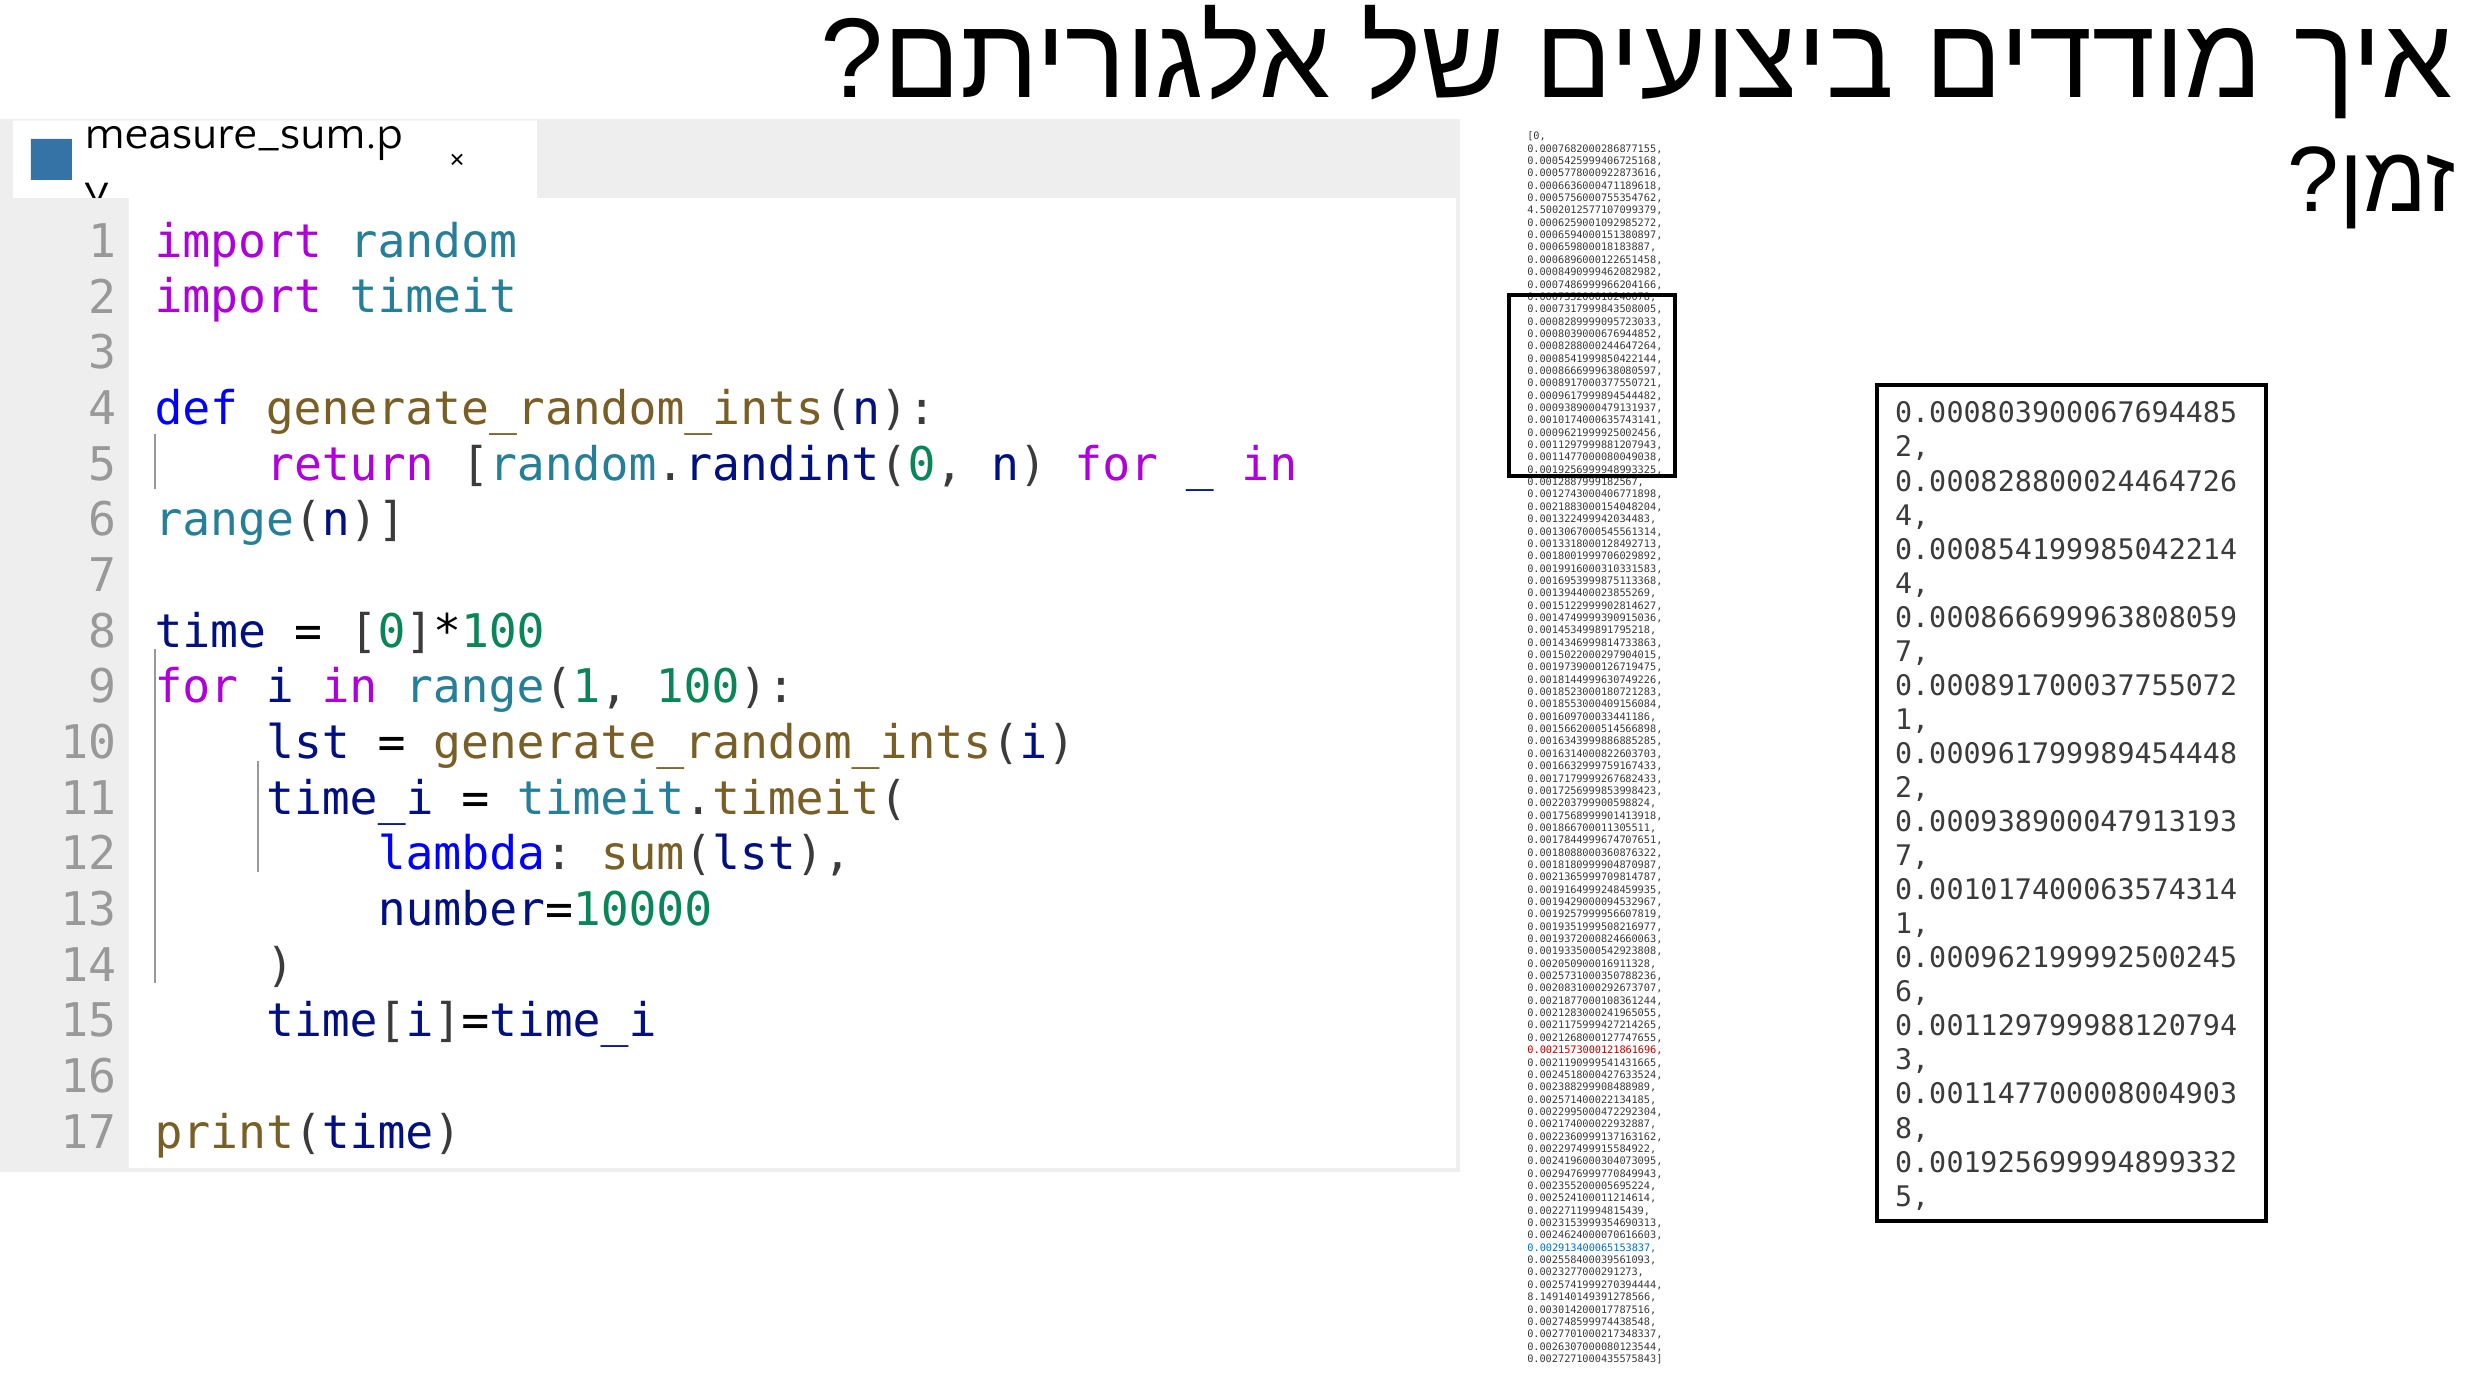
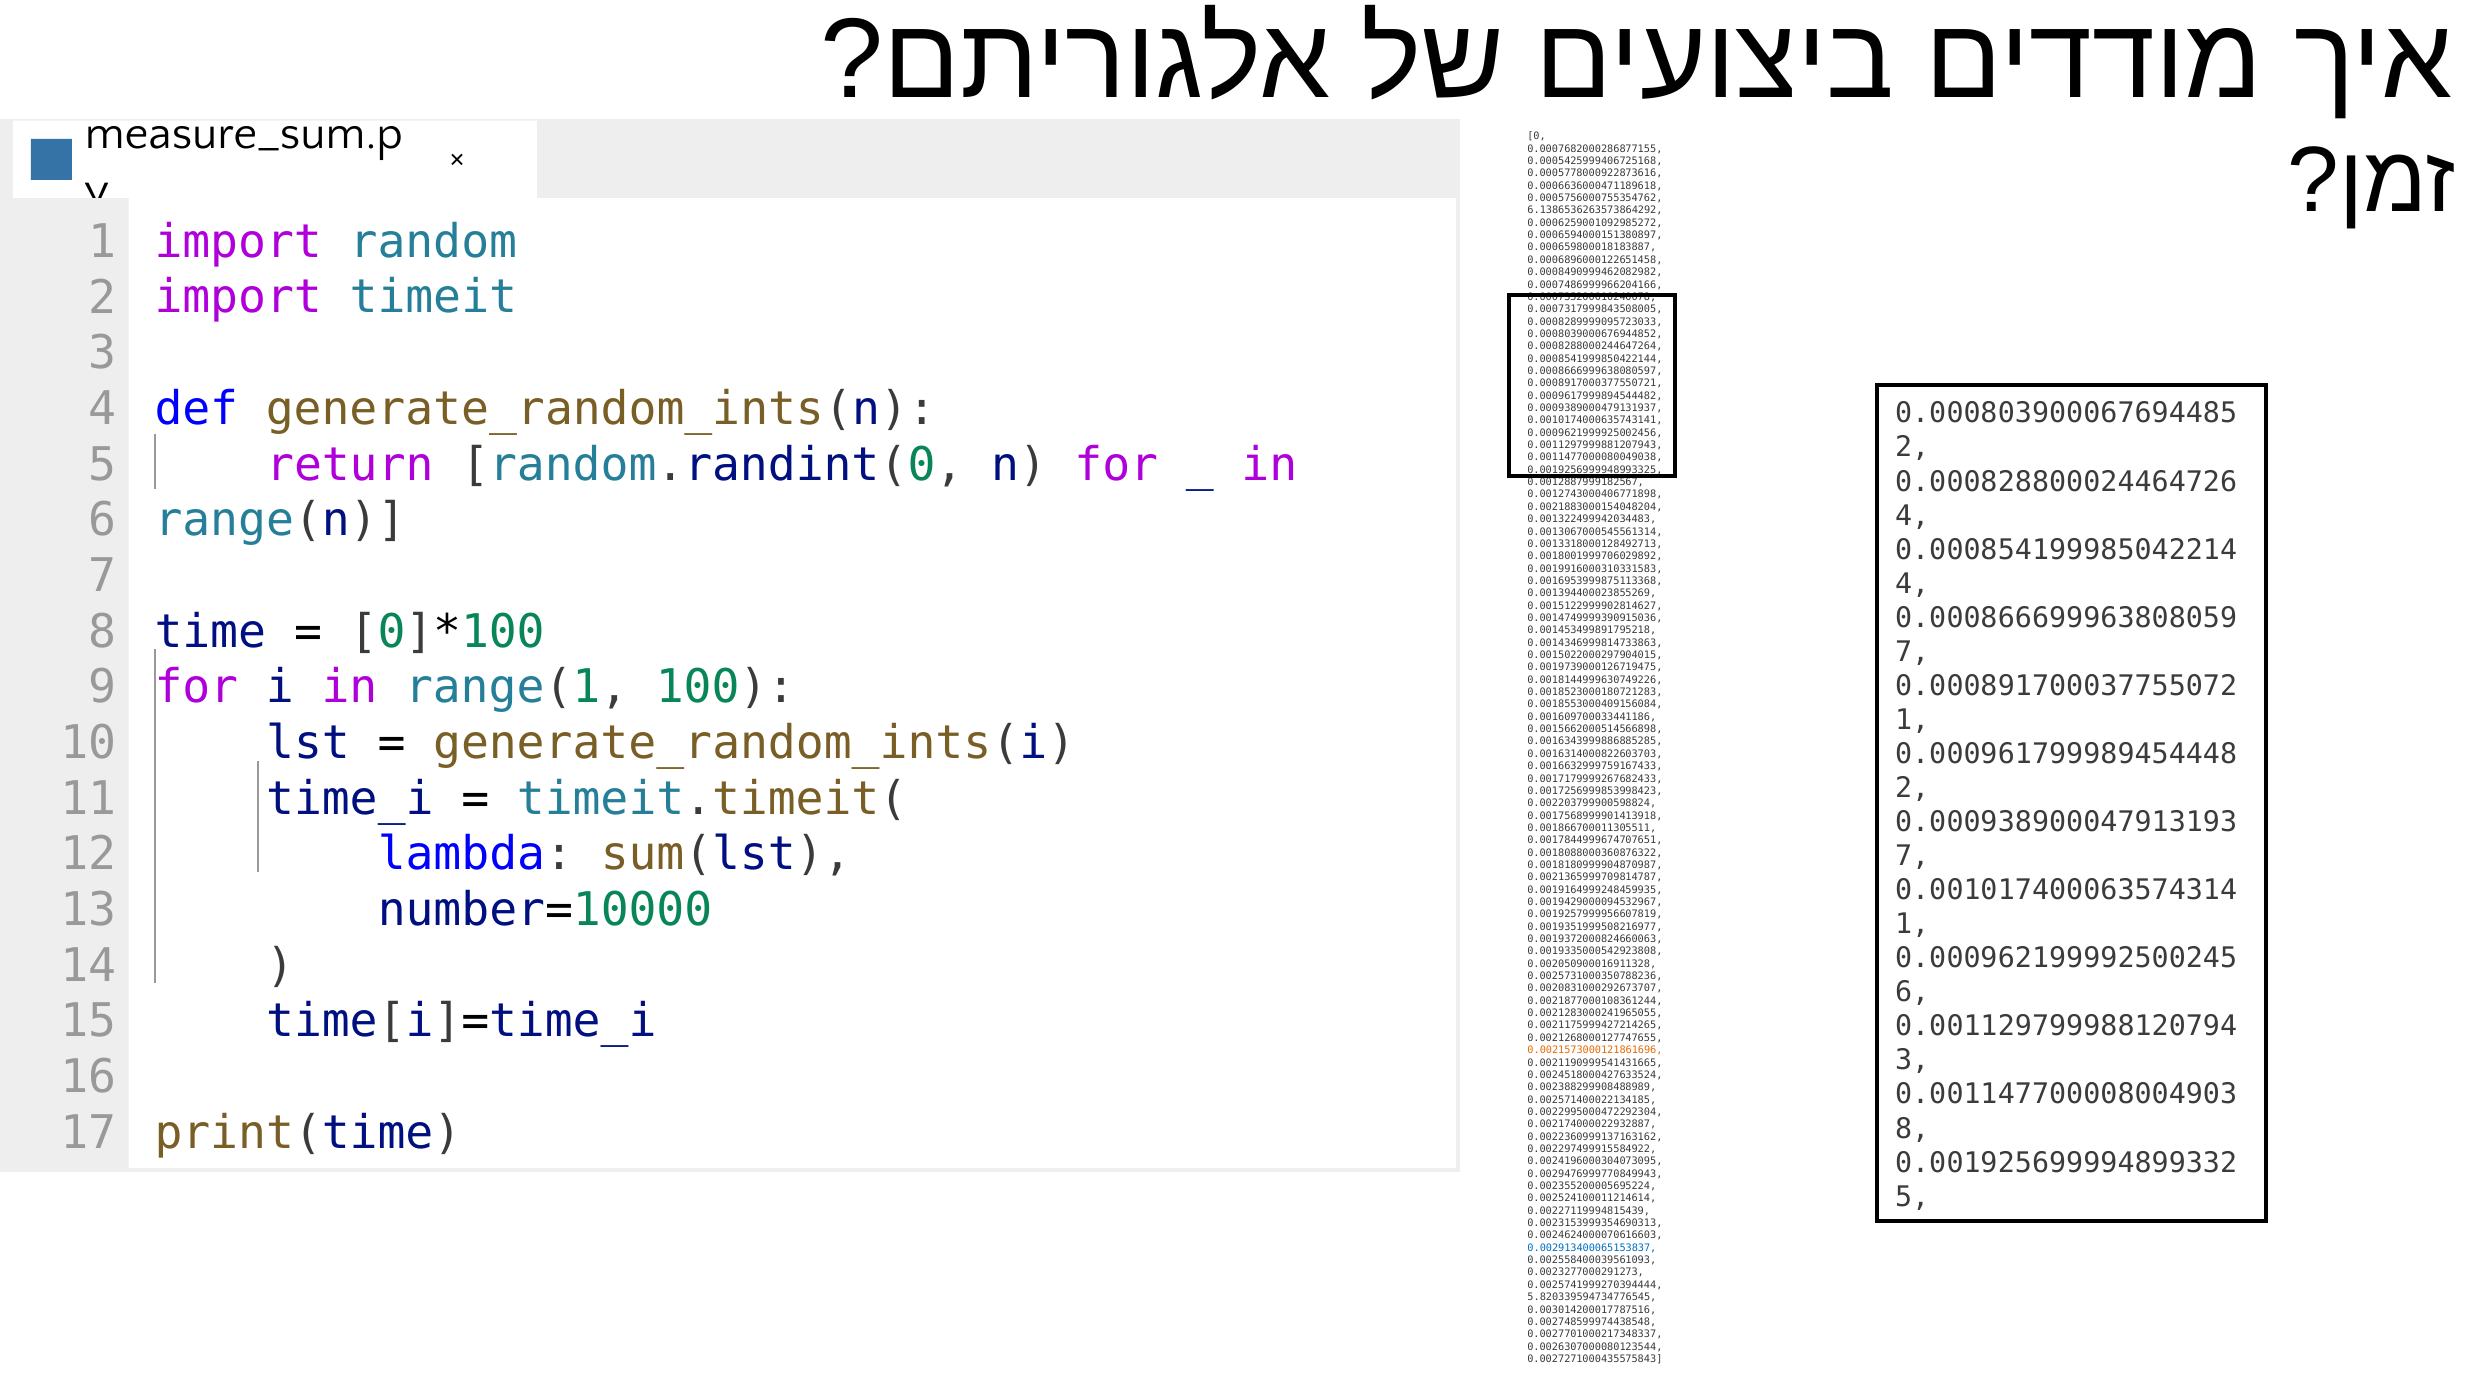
4.5002012577107099379: 4.5002012577107099379 -> 6.1386536263573864292
0.0021573000121861696 colour: red -> orange
8.149140149391278566: 8.149140149391278566 -> 5.820339594734776545
